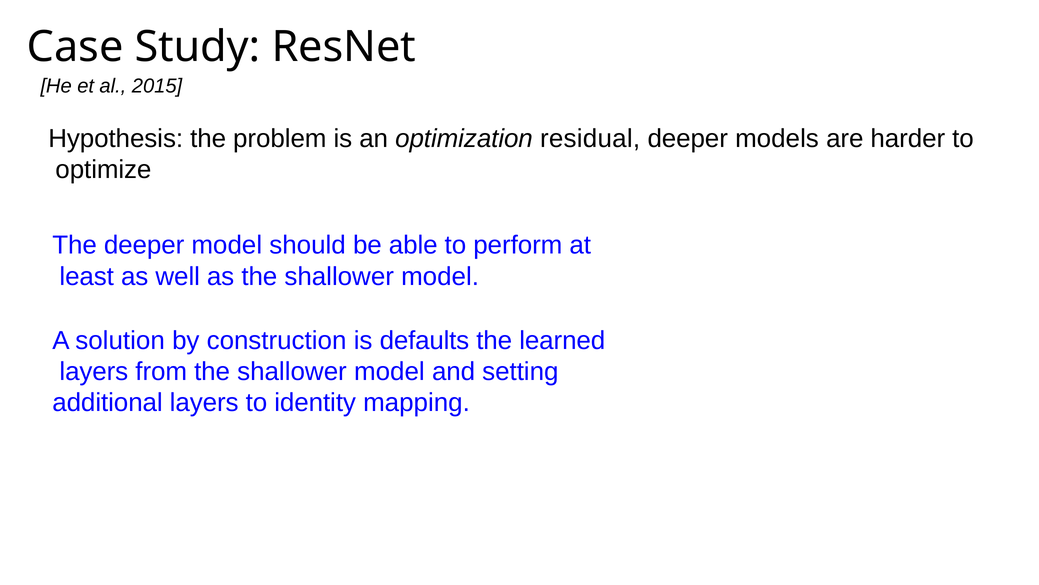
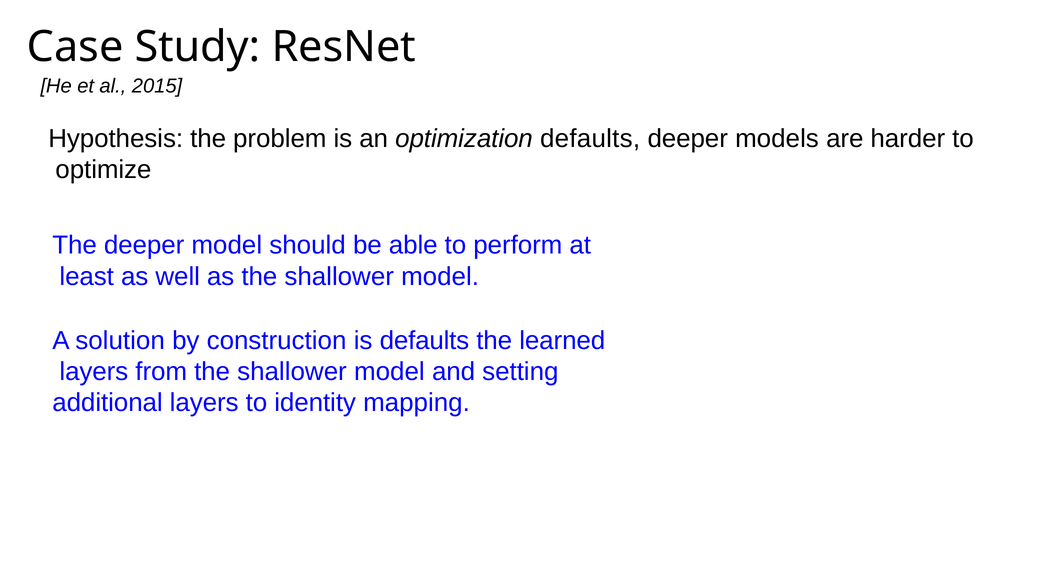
optimization residual: residual -> defaults
